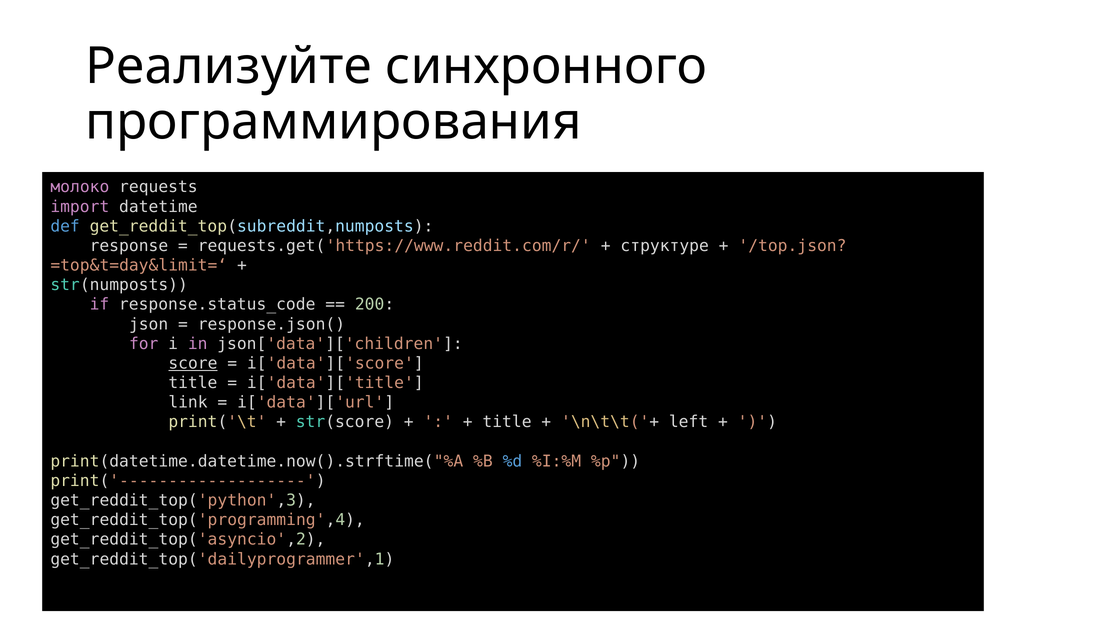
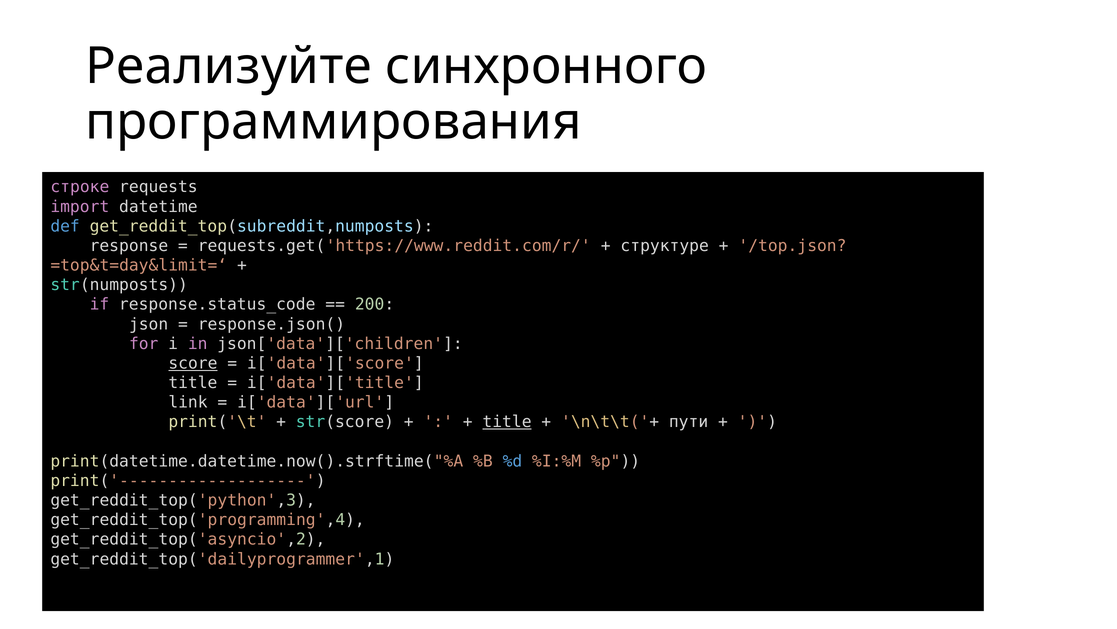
молоко: молоко -> строке
title at (507, 422) underline: none -> present
left: left -> пути
